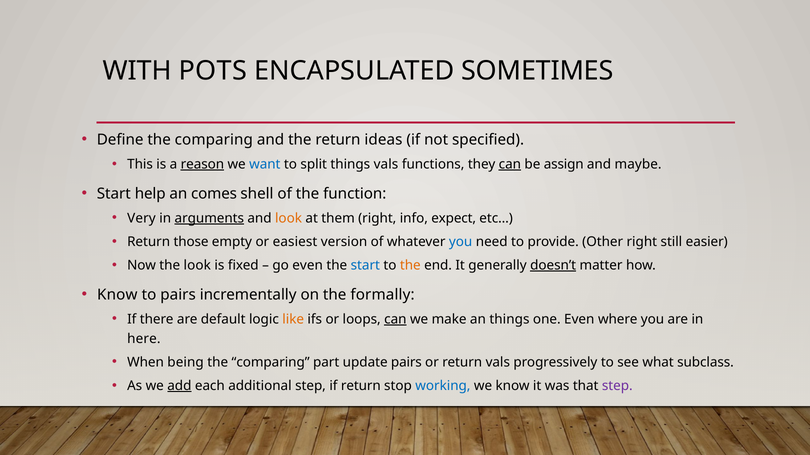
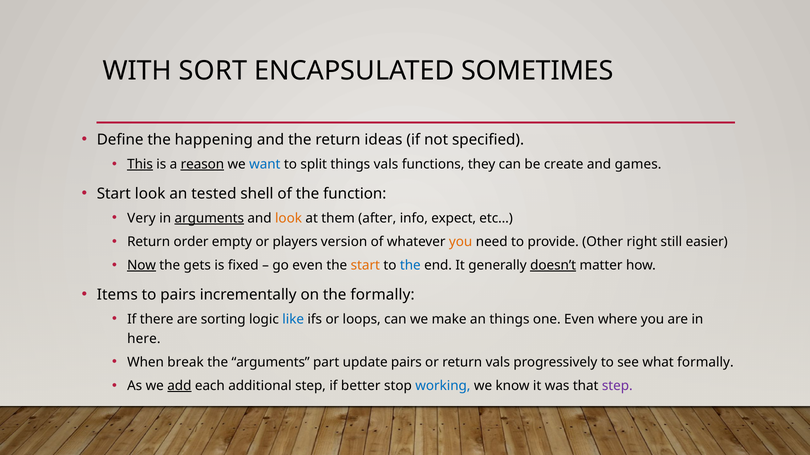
POTS: POTS -> SORT
Define the comparing: comparing -> happening
This underline: none -> present
can at (510, 165) underline: present -> none
assign: assign -> create
maybe: maybe -> games
Start help: help -> look
comes: comes -> tested
them right: right -> after
those: those -> order
easiest: easiest -> players
you at (461, 242) colour: blue -> orange
Now underline: none -> present
the look: look -> gets
start at (365, 266) colour: blue -> orange
the at (410, 266) colour: orange -> blue
Know at (117, 295): Know -> Items
default: default -> sorting
like colour: orange -> blue
can at (395, 320) underline: present -> none
being: being -> break
comparing at (271, 363): comparing -> arguments
what subclass: subclass -> formally
if return: return -> better
